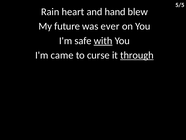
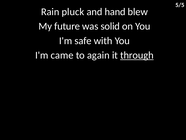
heart: heart -> pluck
ever: ever -> solid
with underline: present -> none
curse: curse -> again
